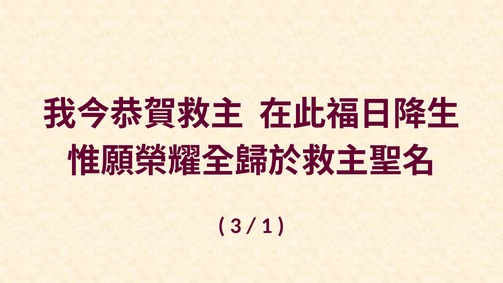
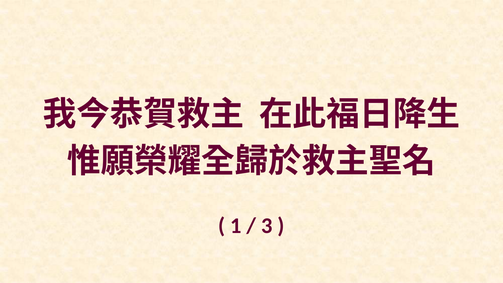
3: 3 -> 1
1: 1 -> 3
